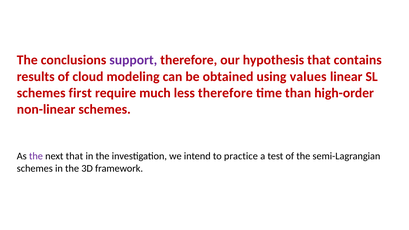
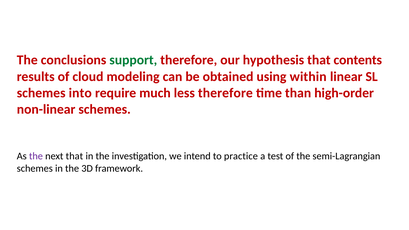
support colour: purple -> green
contains: contains -> contents
values: values -> within
first: first -> into
